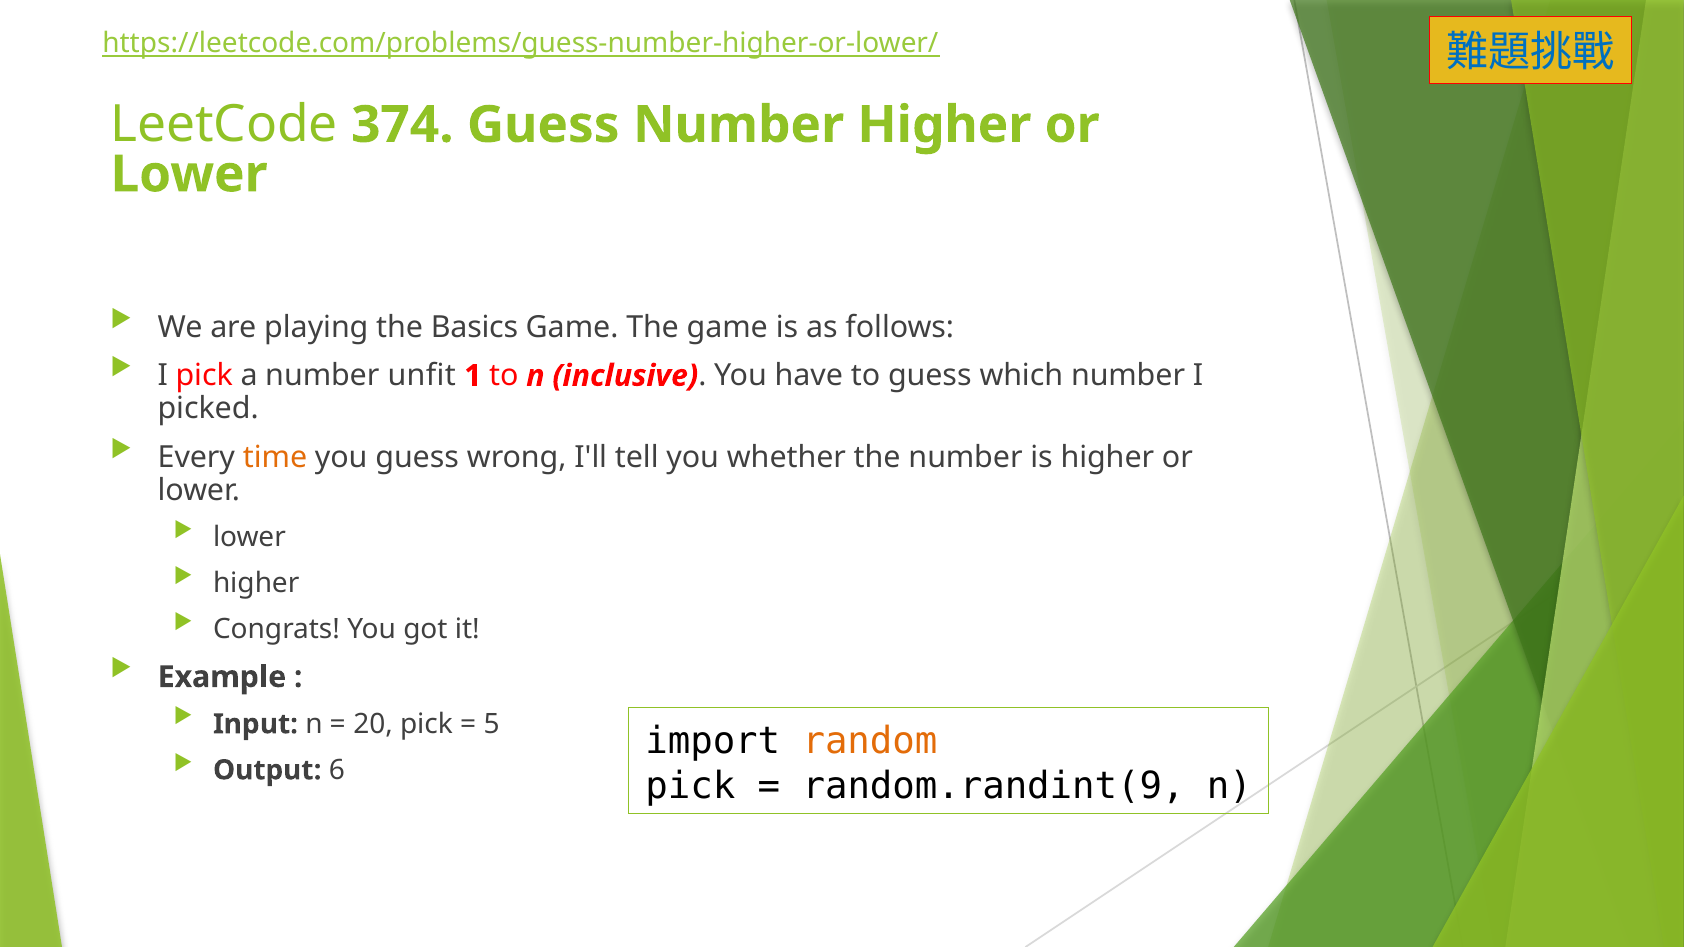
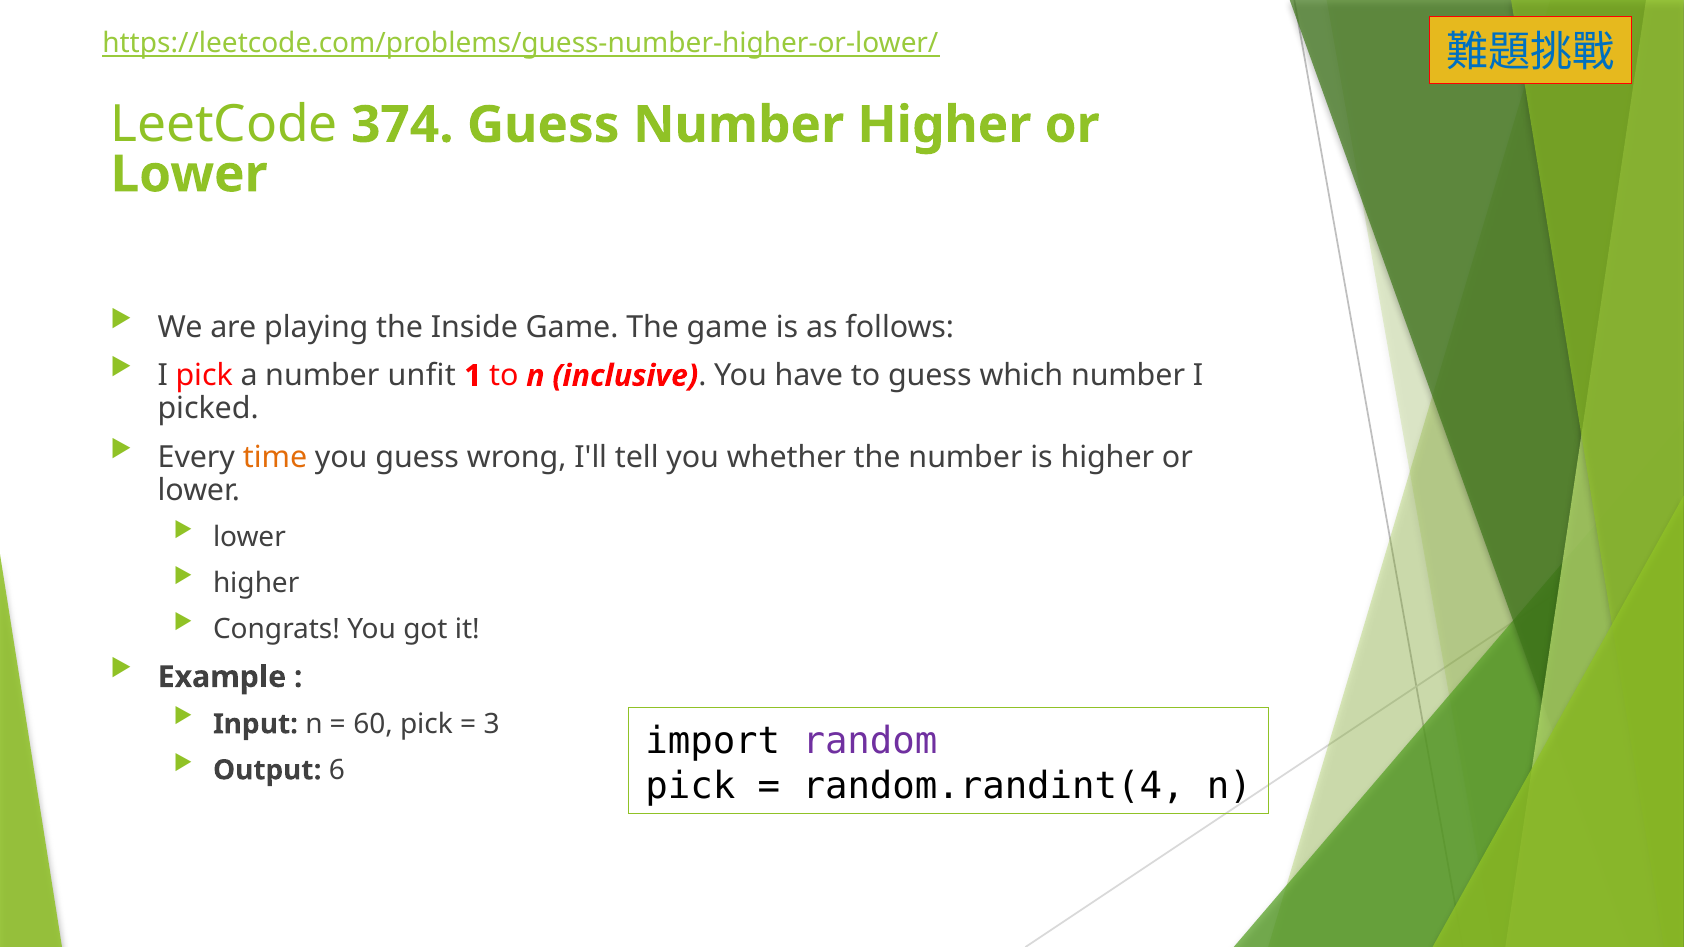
Basics: Basics -> Inside
20: 20 -> 60
5: 5 -> 3
random colour: orange -> purple
random.randint(9: random.randint(9 -> random.randint(4
